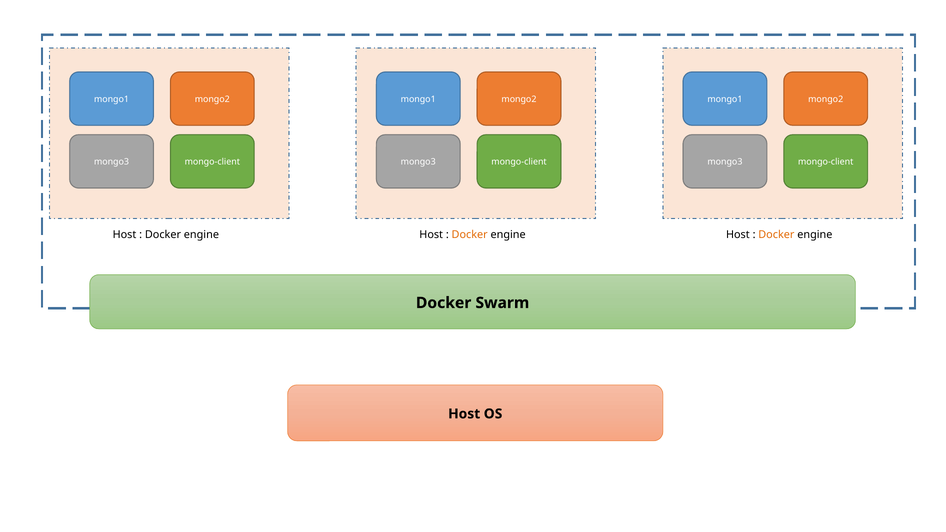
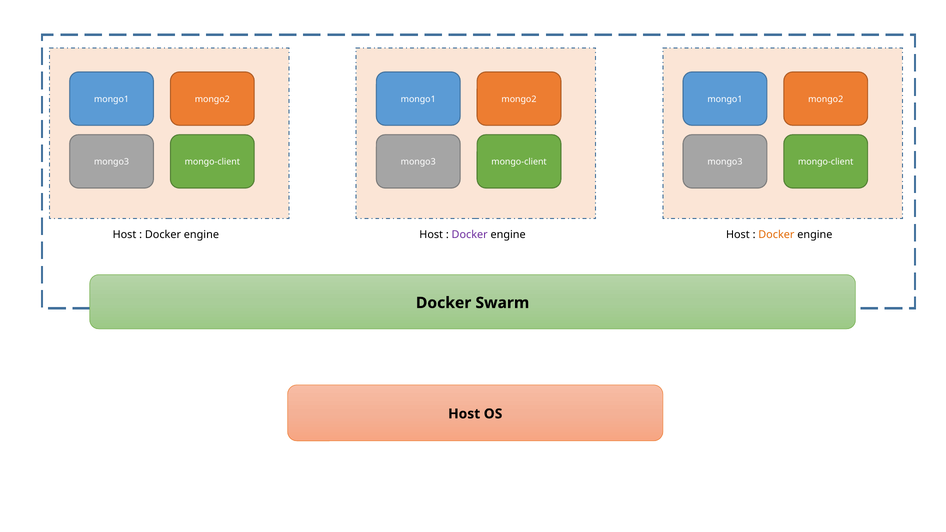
Docker at (470, 235) colour: orange -> purple
